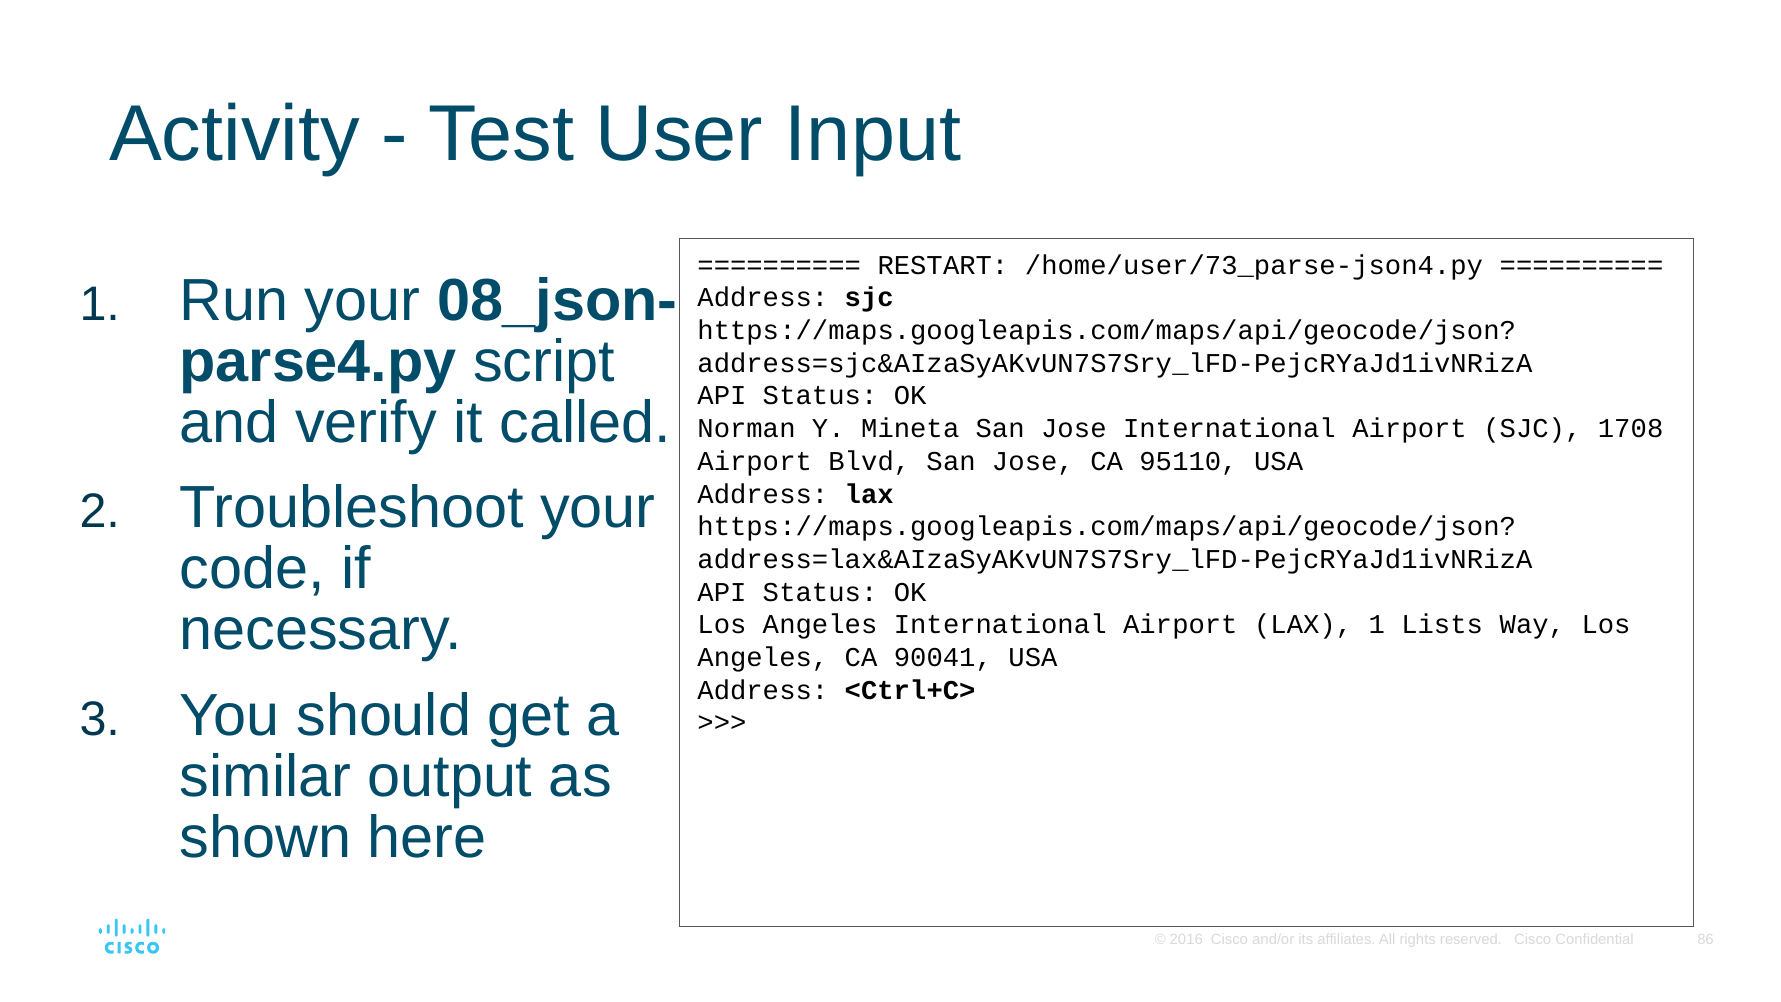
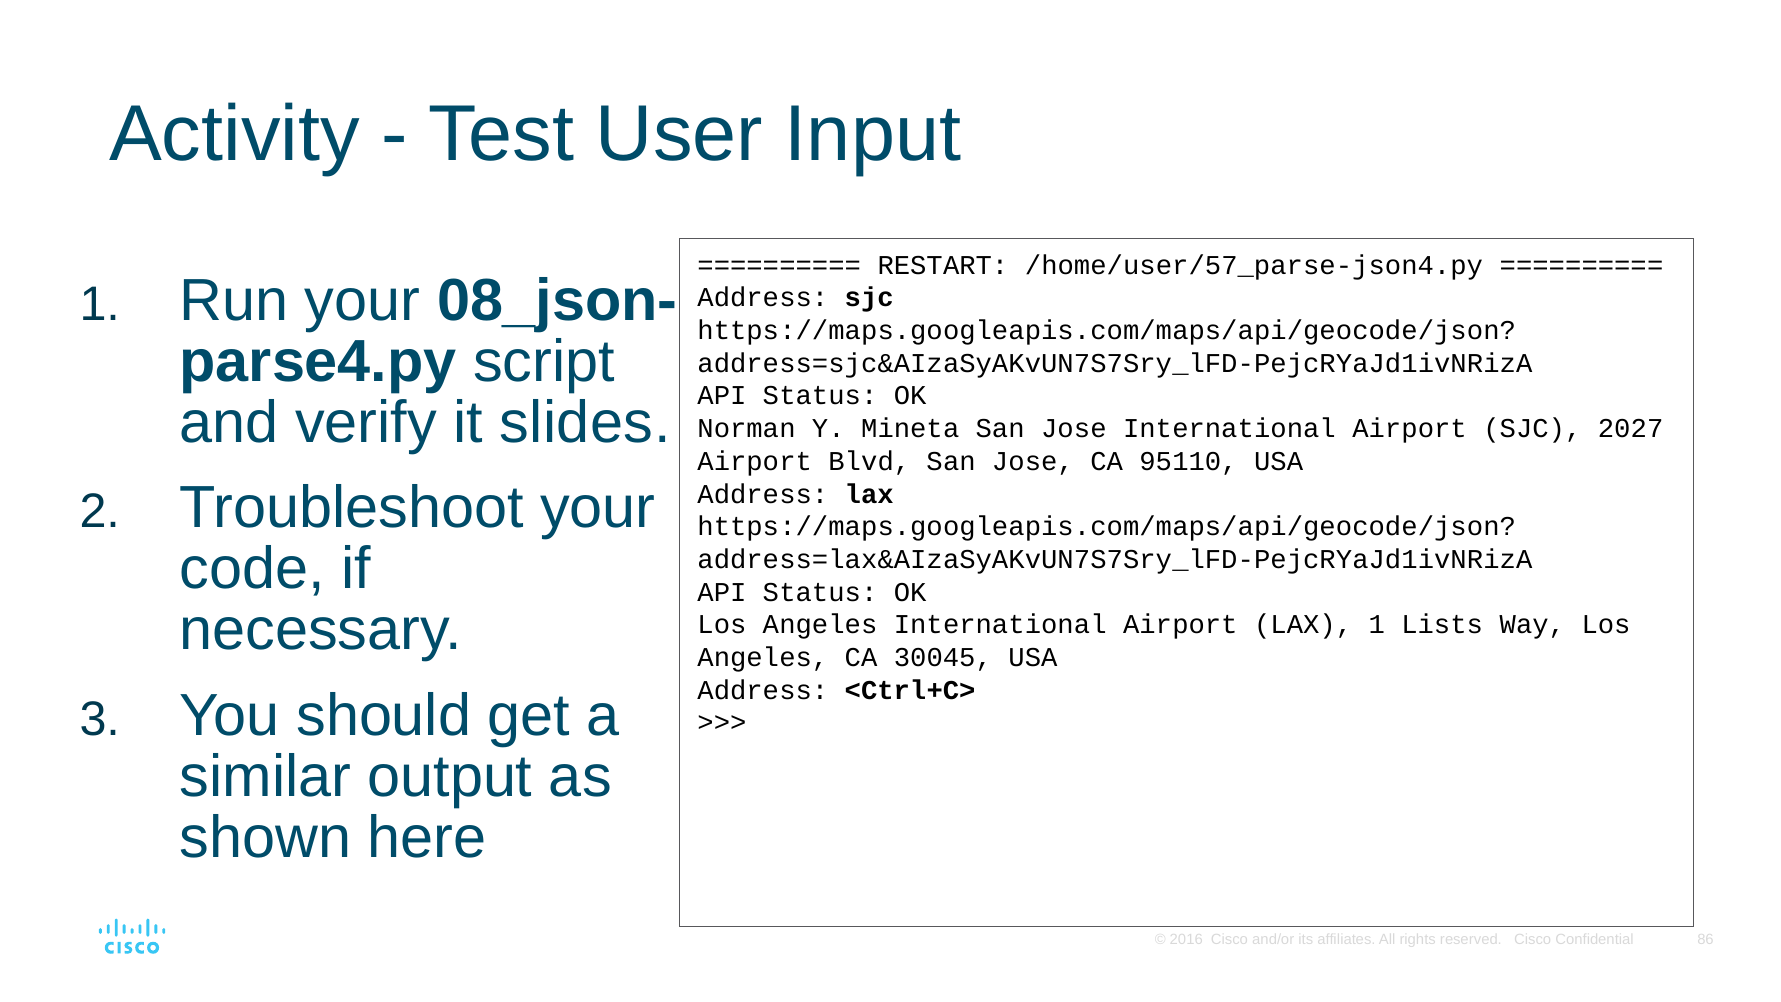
/home/user/73_parse-json4.py: /home/user/73_parse-json4.py -> /home/user/57_parse-json4.py
called: called -> slides
1708: 1708 -> 2027
90041: 90041 -> 30045
